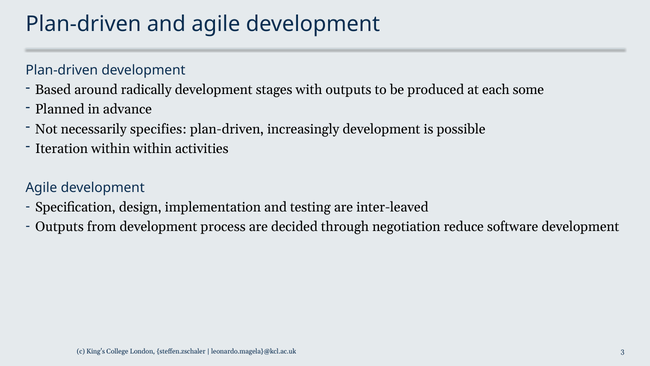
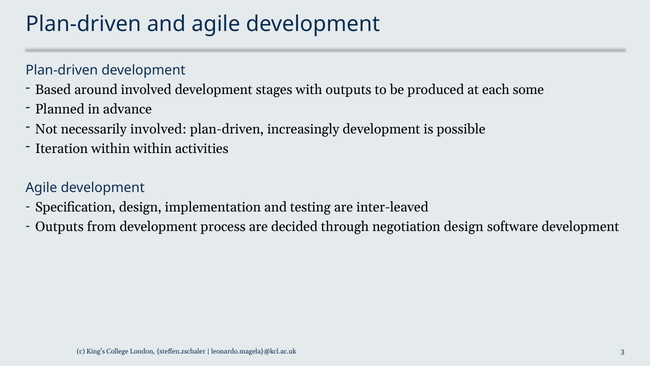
around radically: radically -> involved
necessarily specifies: specifies -> involved
negotiation reduce: reduce -> design
